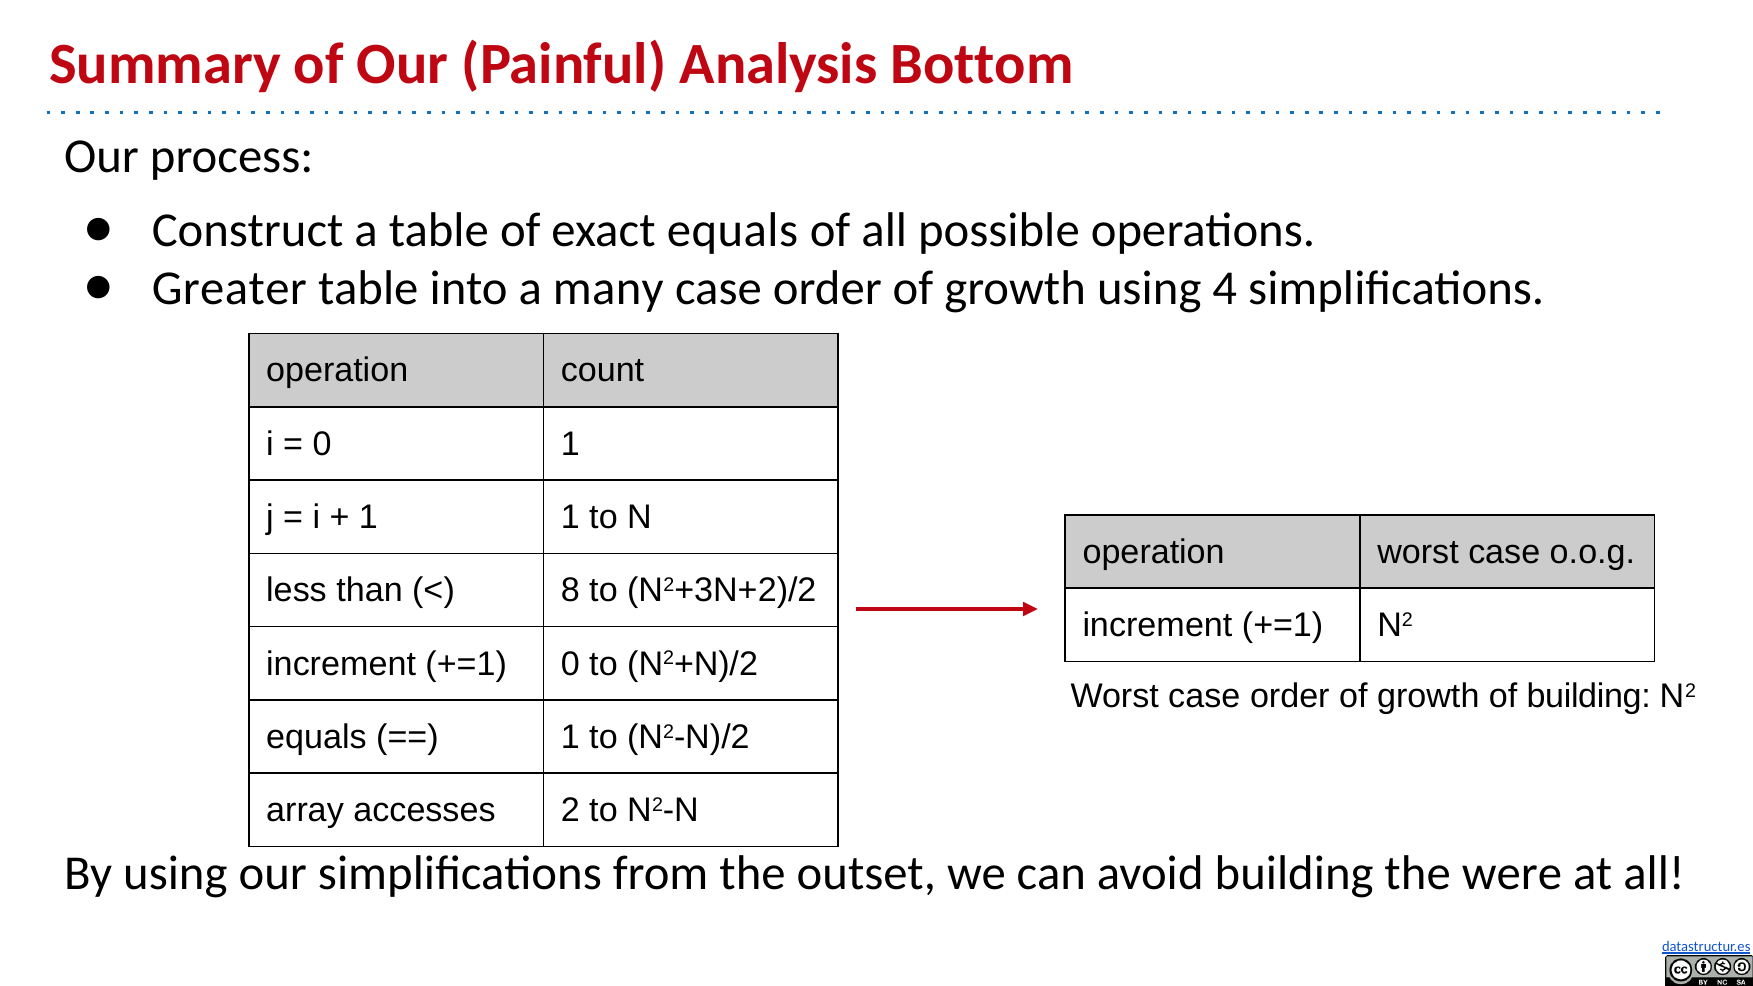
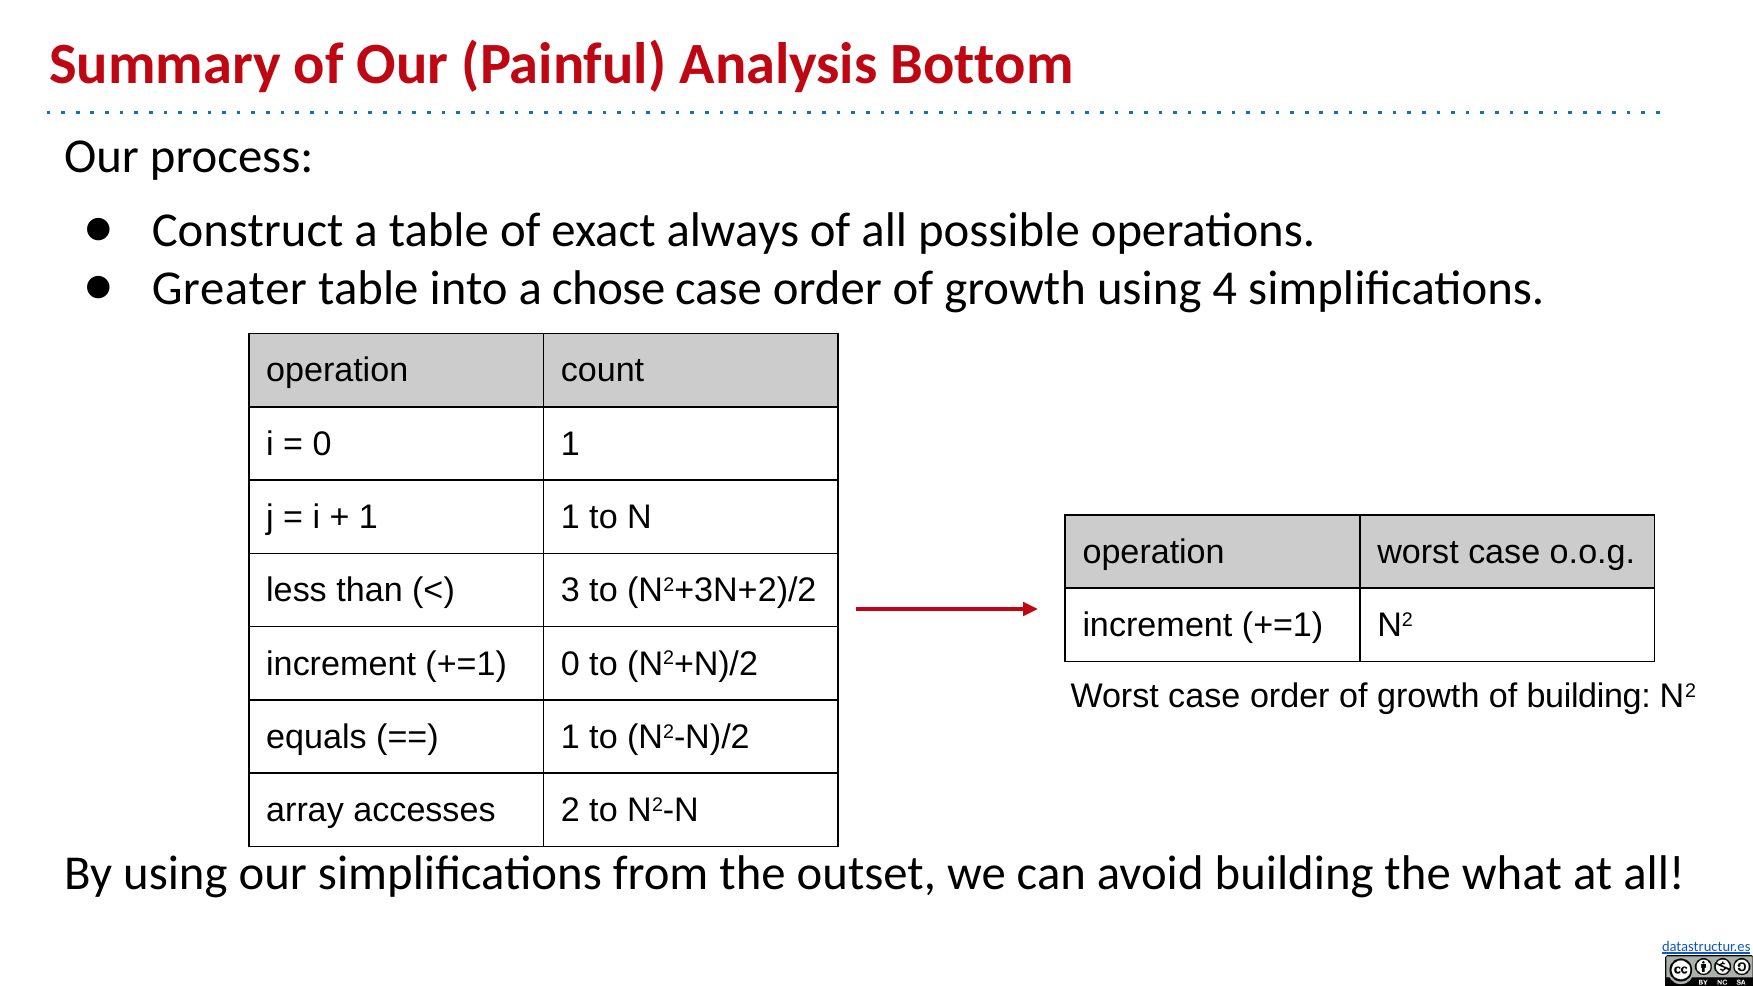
exact equals: equals -> always
many: many -> chose
8: 8 -> 3
were: were -> what
